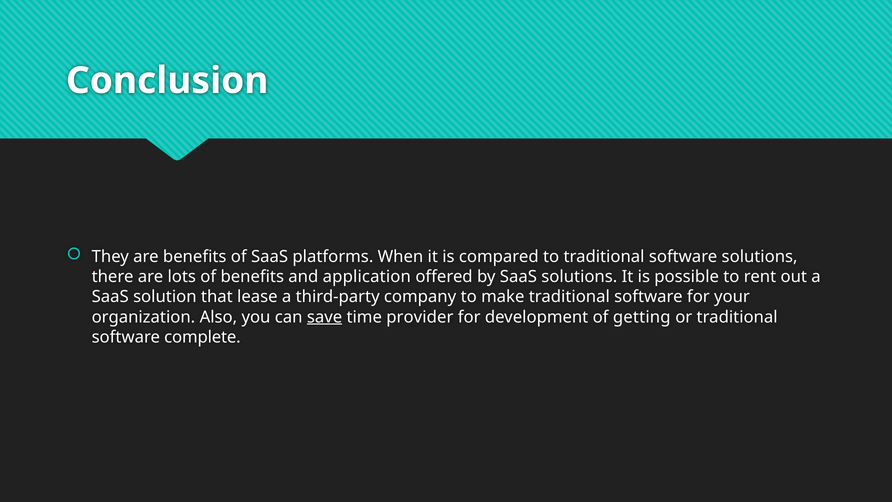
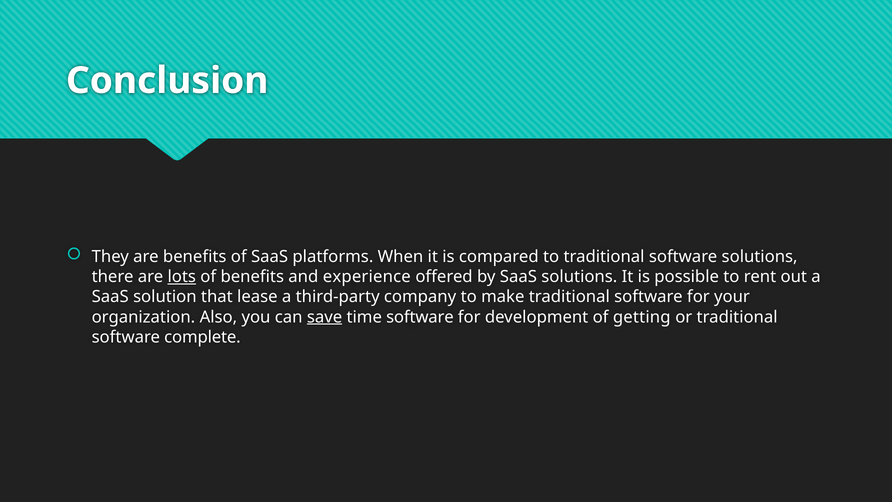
lots underline: none -> present
application: application -> experience
time provider: provider -> software
